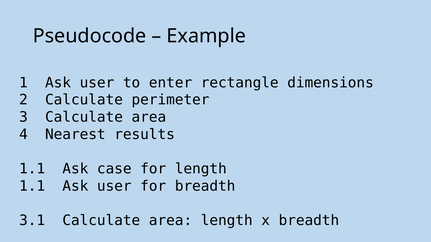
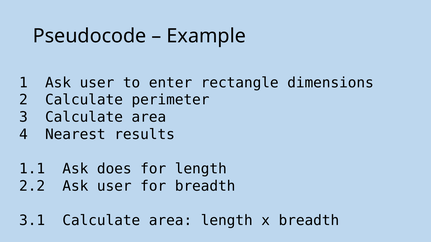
case: case -> does
1.1 at (32, 186): 1.1 -> 2.2
